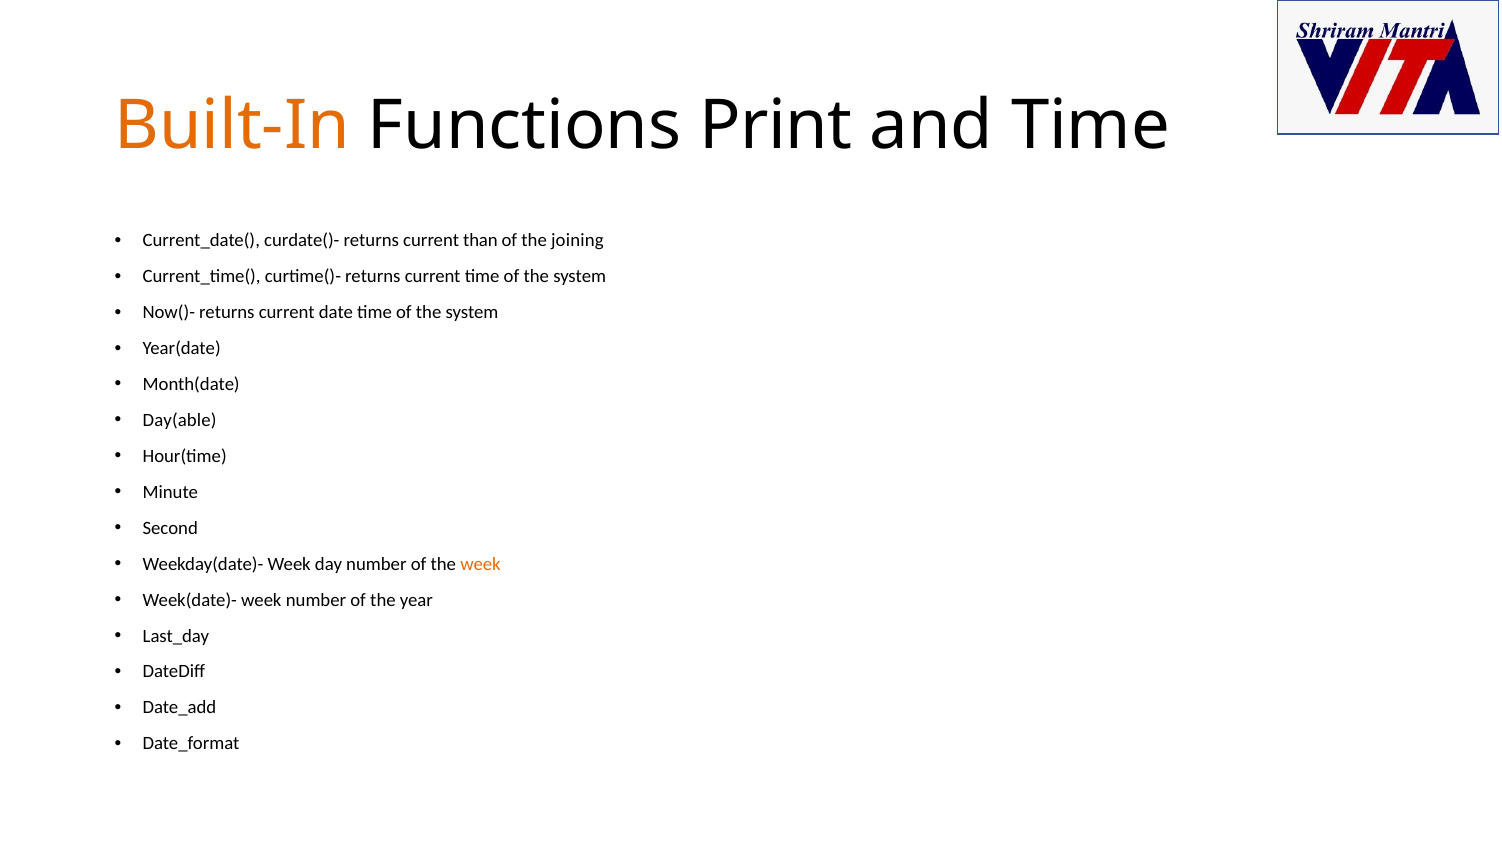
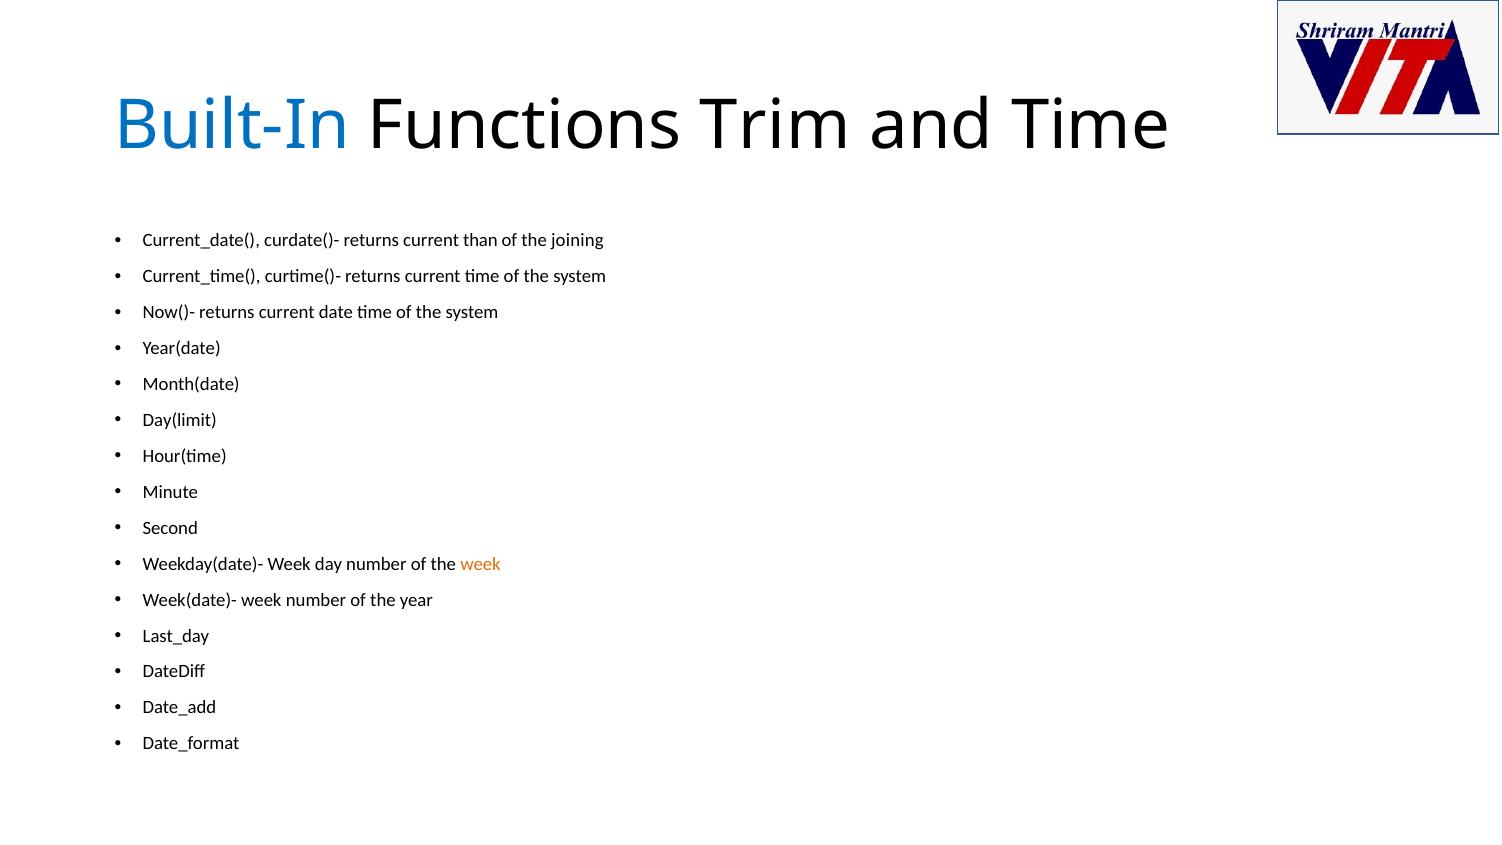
Built-In colour: orange -> blue
Print: Print -> Trim
Day(able: Day(able -> Day(limit
